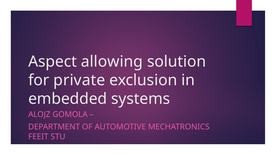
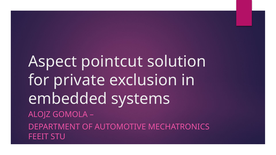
allowing: allowing -> pointcut
